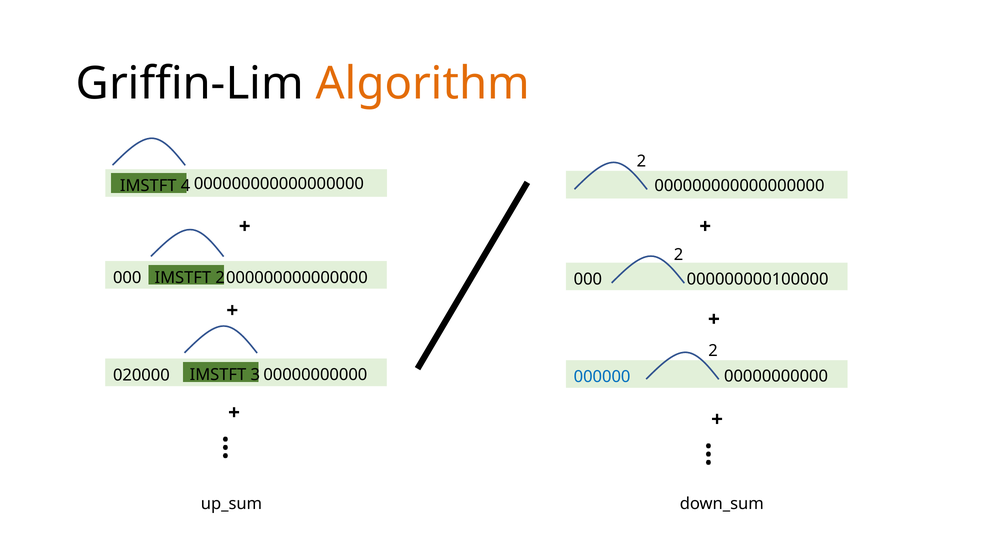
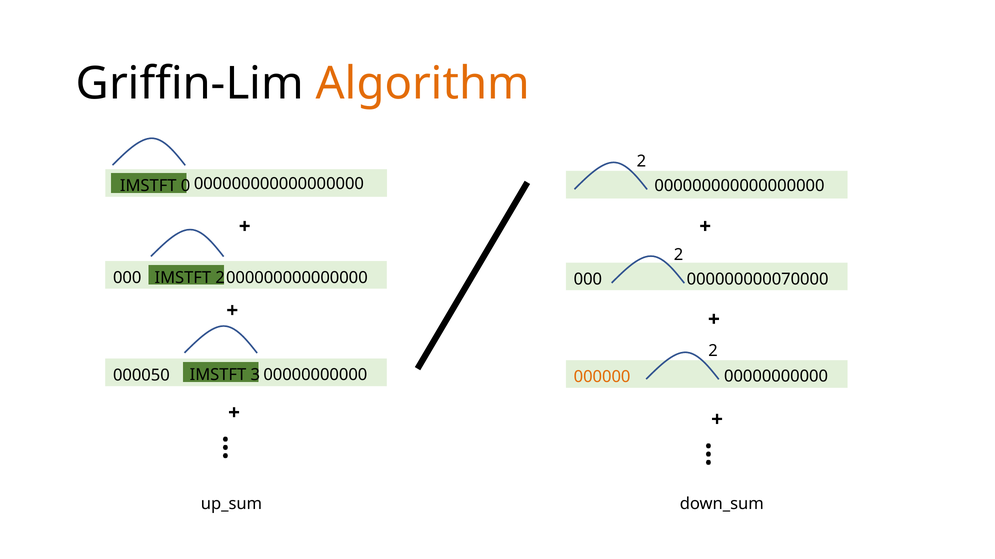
4: 4 -> 0
000000000100000: 000000000100000 -> 000000000070000
020000: 020000 -> 000050
000000 colour: blue -> orange
